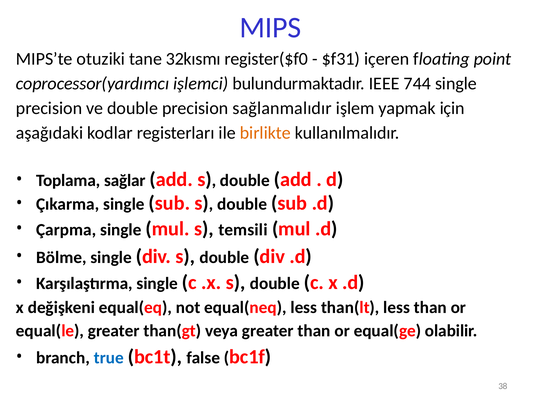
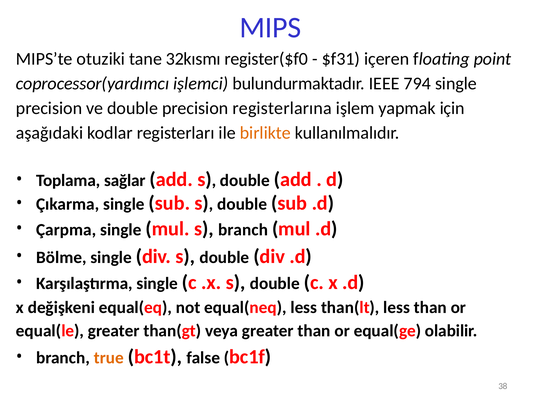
744: 744 -> 794
sağlanmalıdır: sağlanmalıdır -> registerlarına
s temsili: temsili -> branch
true colour: blue -> orange
